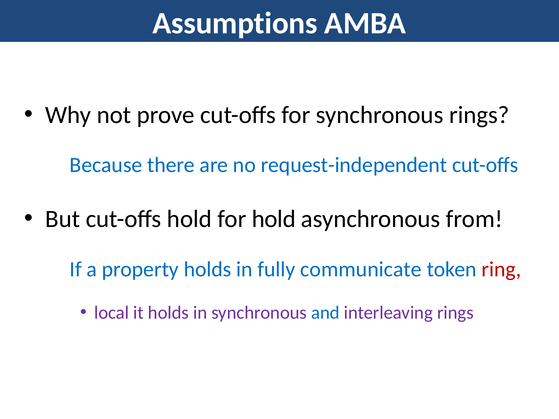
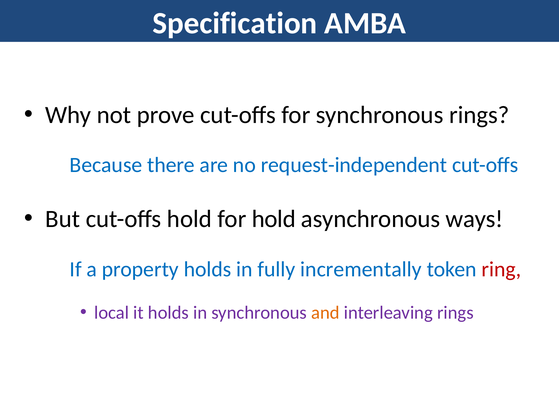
Assumptions: Assumptions -> Specification
from: from -> ways
communicate: communicate -> incrementally
and colour: blue -> orange
